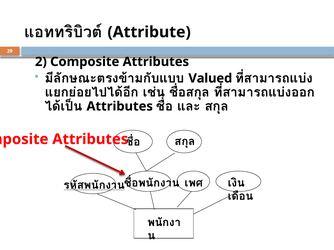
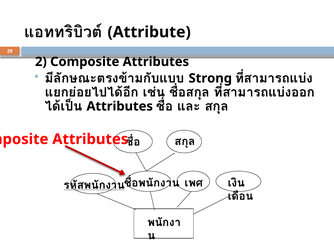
Valued: Valued -> Strong
